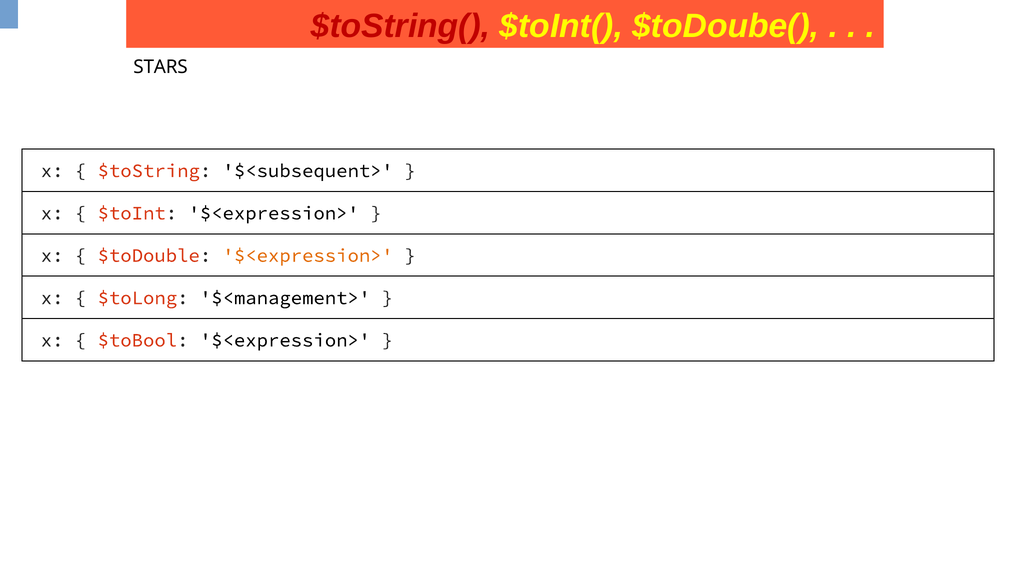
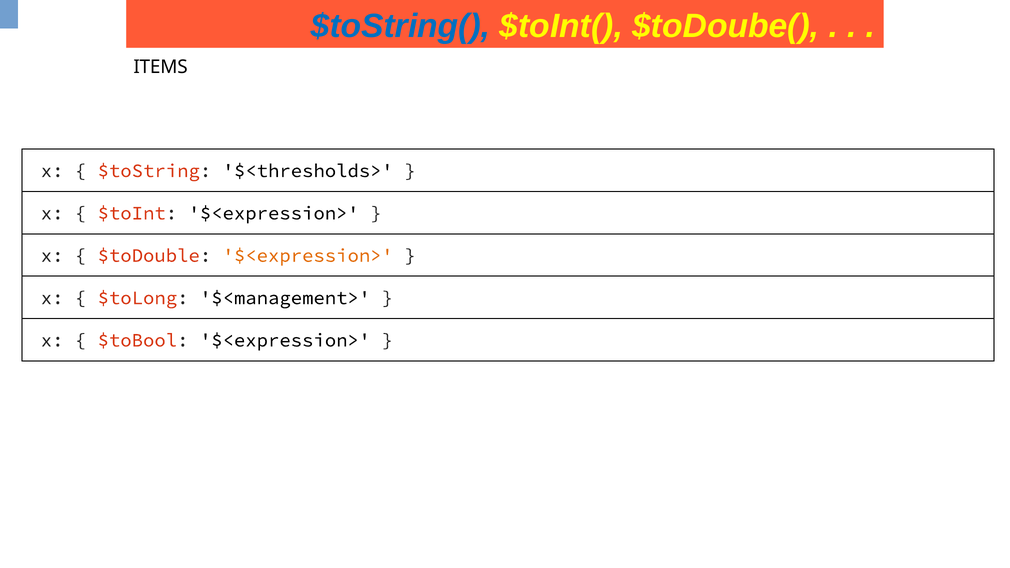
$toString( colour: red -> blue
STARS: STARS -> ITEMS
$<subsequent>: $<subsequent> -> $<thresholds>
